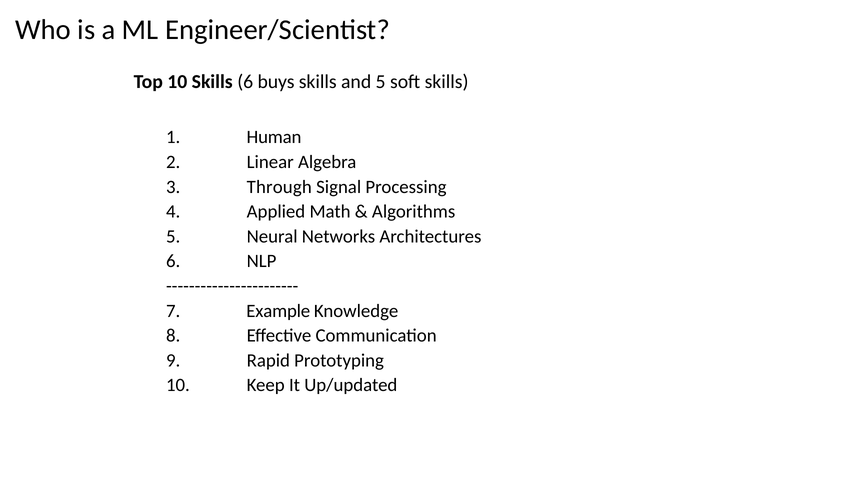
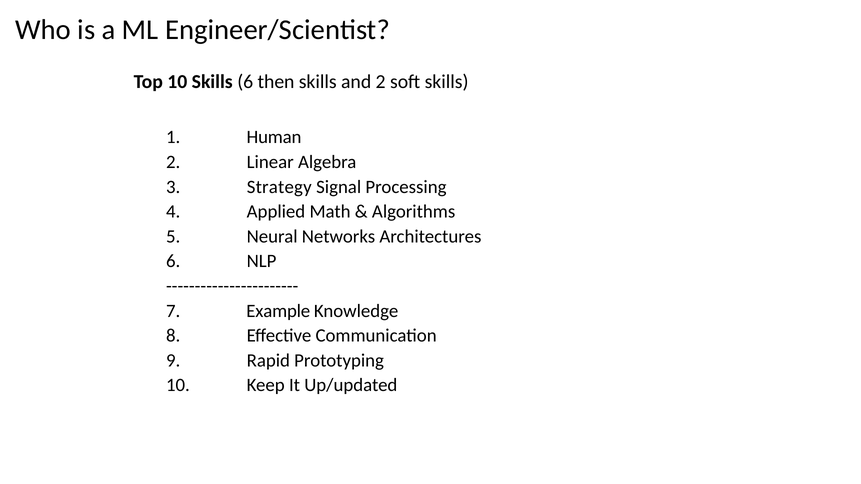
buys: buys -> then
and 5: 5 -> 2
Through: Through -> Strategy
